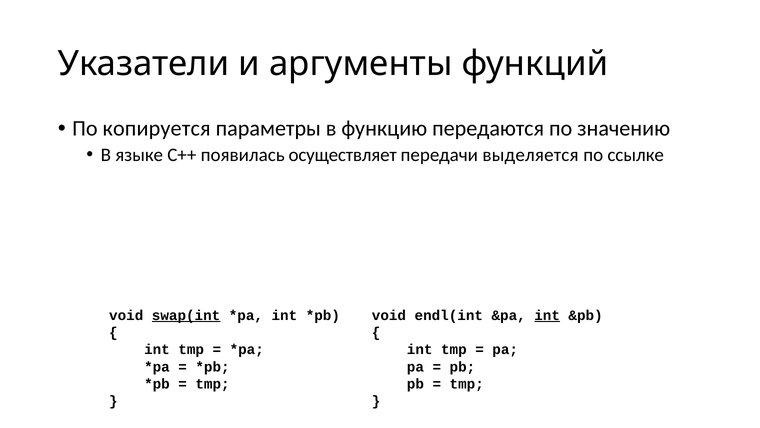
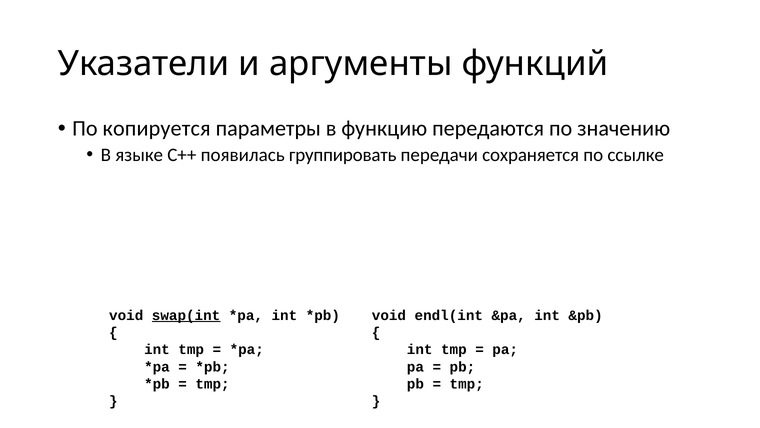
осуществляет: осуществляет -> группировать
выделяется: выделяется -> сохраняется
int at (547, 315) underline: present -> none
